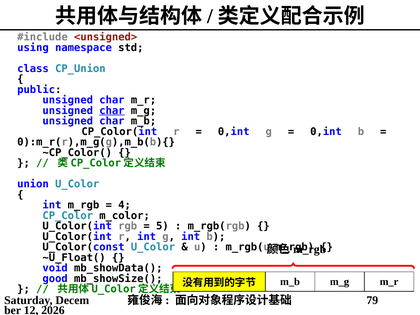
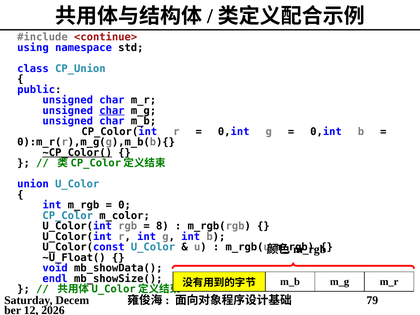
<unsigned>: <unsigned> -> <continue>
~CP_Color( underline: none -> present
4: 4 -> 0
5: 5 -> 8
good: good -> endl
